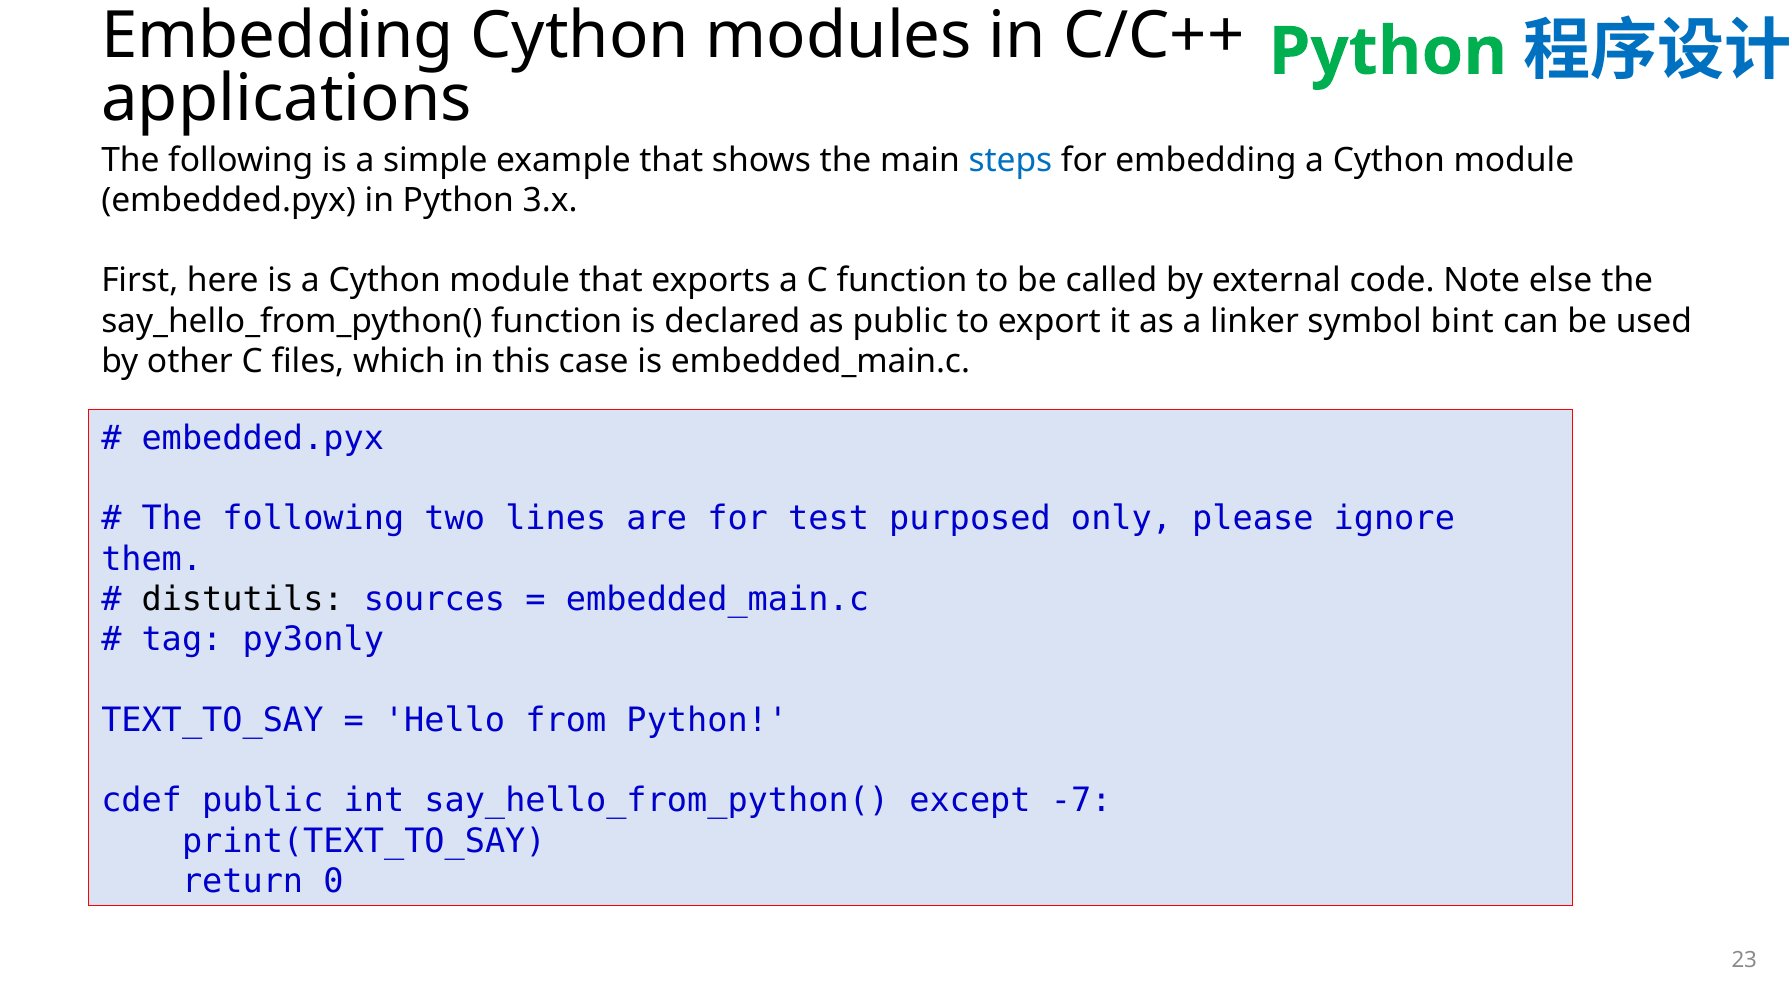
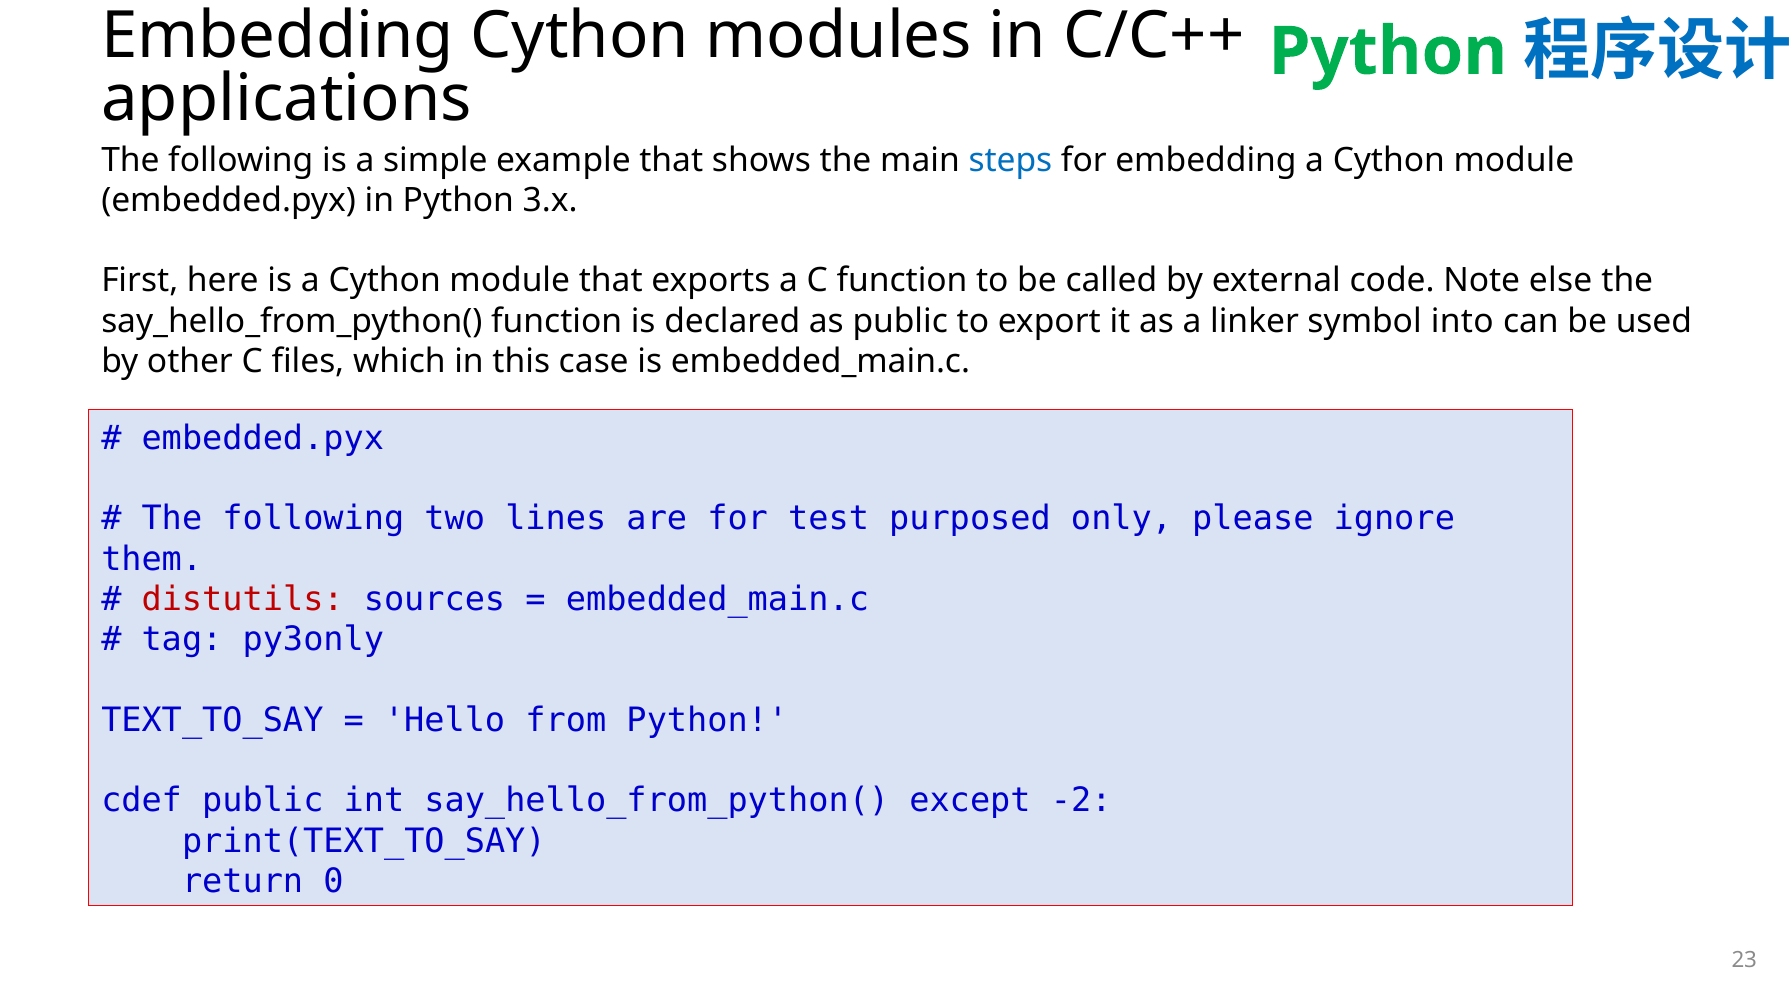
bint: bint -> into
distutils colour: black -> red
-7: -7 -> -2
